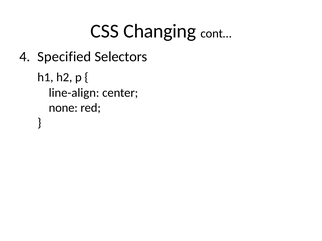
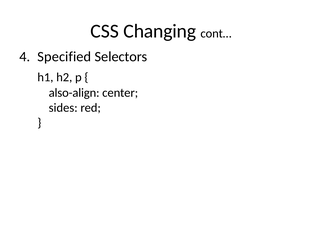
line-align: line-align -> also-align
none: none -> sides
